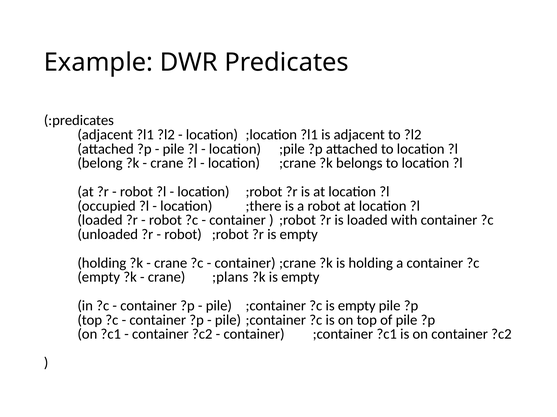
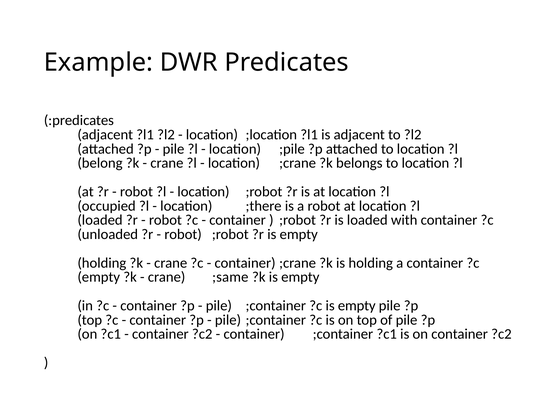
;plans: ;plans -> ;same
